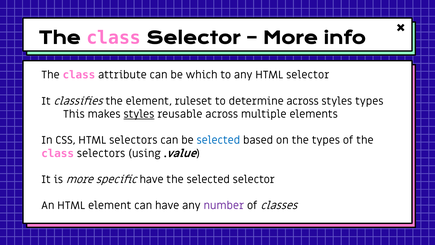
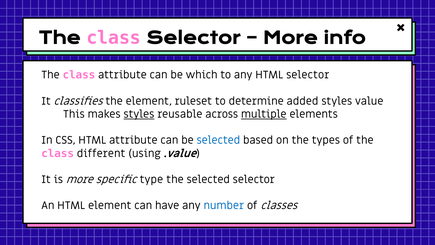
determine across: across -> added
styles types: types -> value
multiple underline: none -> present
HTML selectors: selectors -> attribute
class selectors: selectors -> different
specific have: have -> type
number colour: purple -> blue
